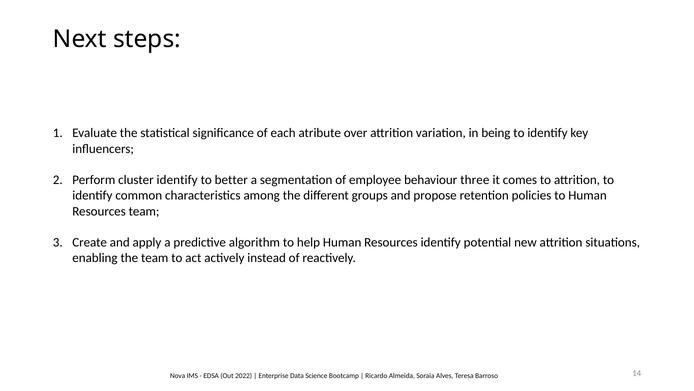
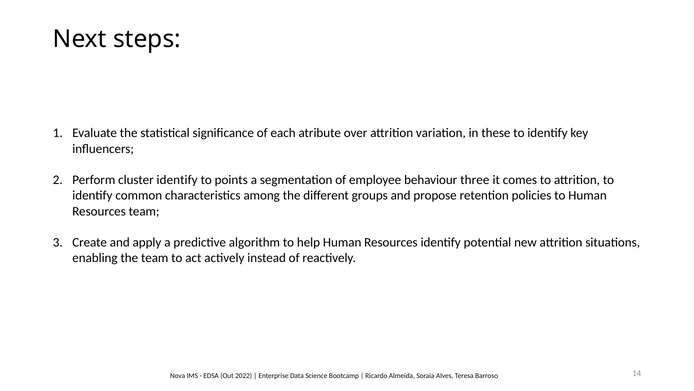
being: being -> these
better: better -> points
